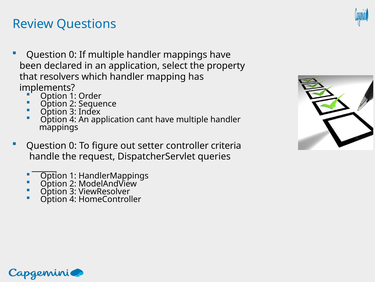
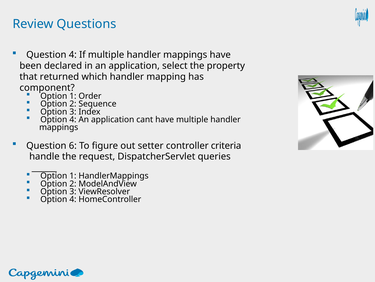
0 at (73, 55): 0 -> 4
resolvers: resolvers -> returned
implements: implements -> component
0 at (73, 145): 0 -> 6
